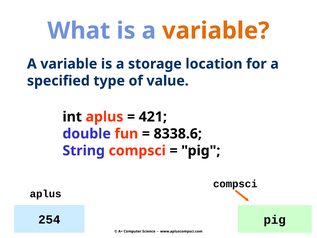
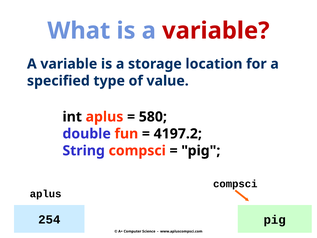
variable at (216, 31) colour: orange -> red
421: 421 -> 580
8338.6: 8338.6 -> 4197.2
